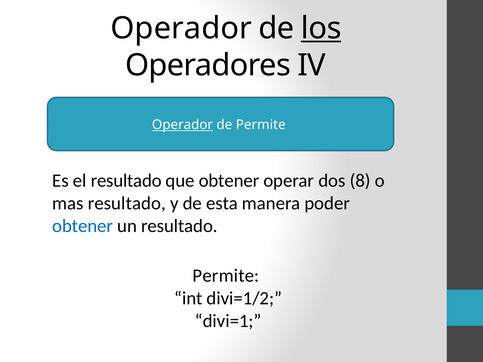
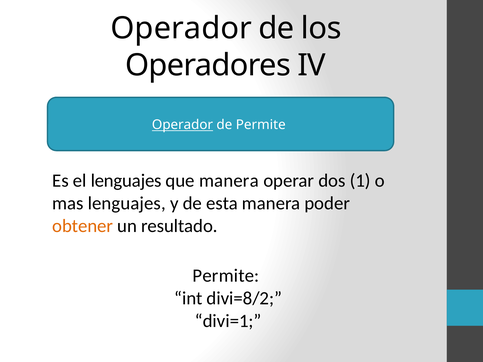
los underline: present -> none
el resultado: resultado -> lenguajes
que obtener: obtener -> manera
8: 8 -> 1
mas resultado: resultado -> lenguajes
obtener at (83, 226) colour: blue -> orange
divi=1/2: divi=1/2 -> divi=8/2
